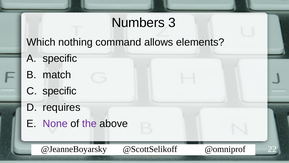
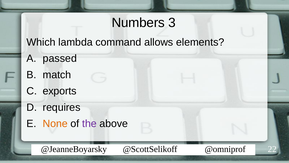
nothing: nothing -> lambda
specific at (60, 58): specific -> passed
specific at (60, 91): specific -> exports
None colour: purple -> orange
